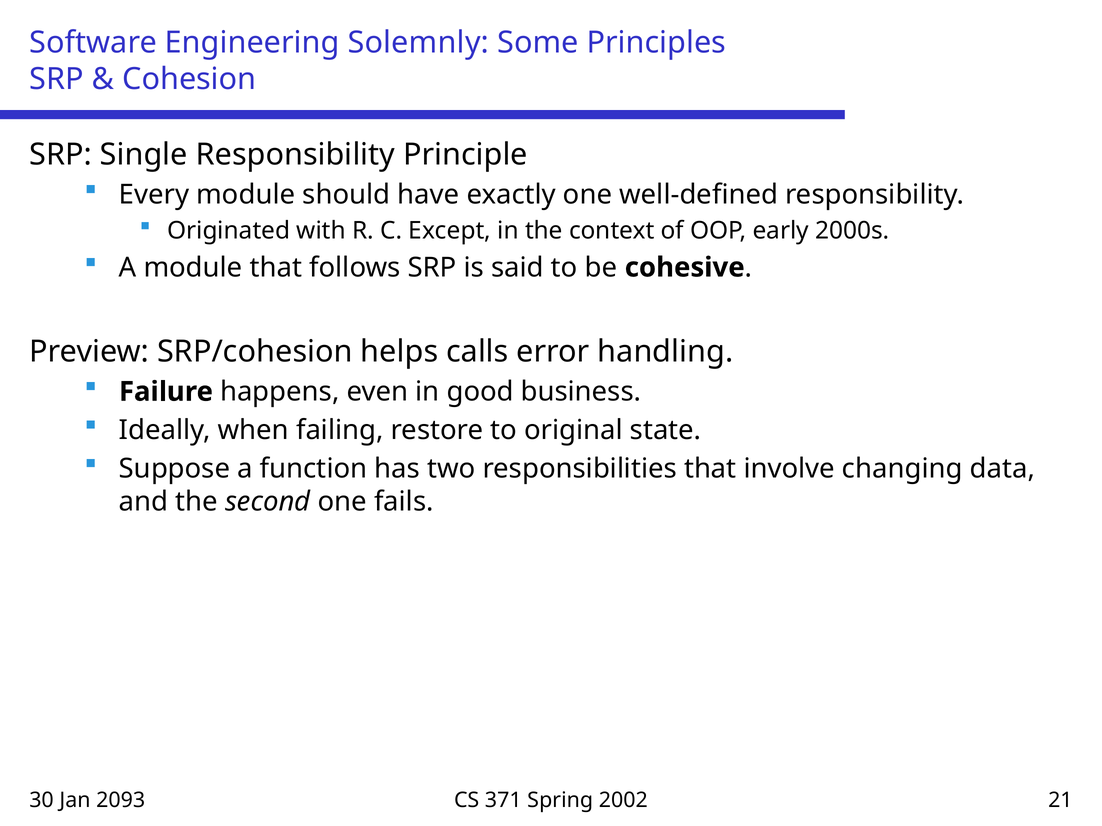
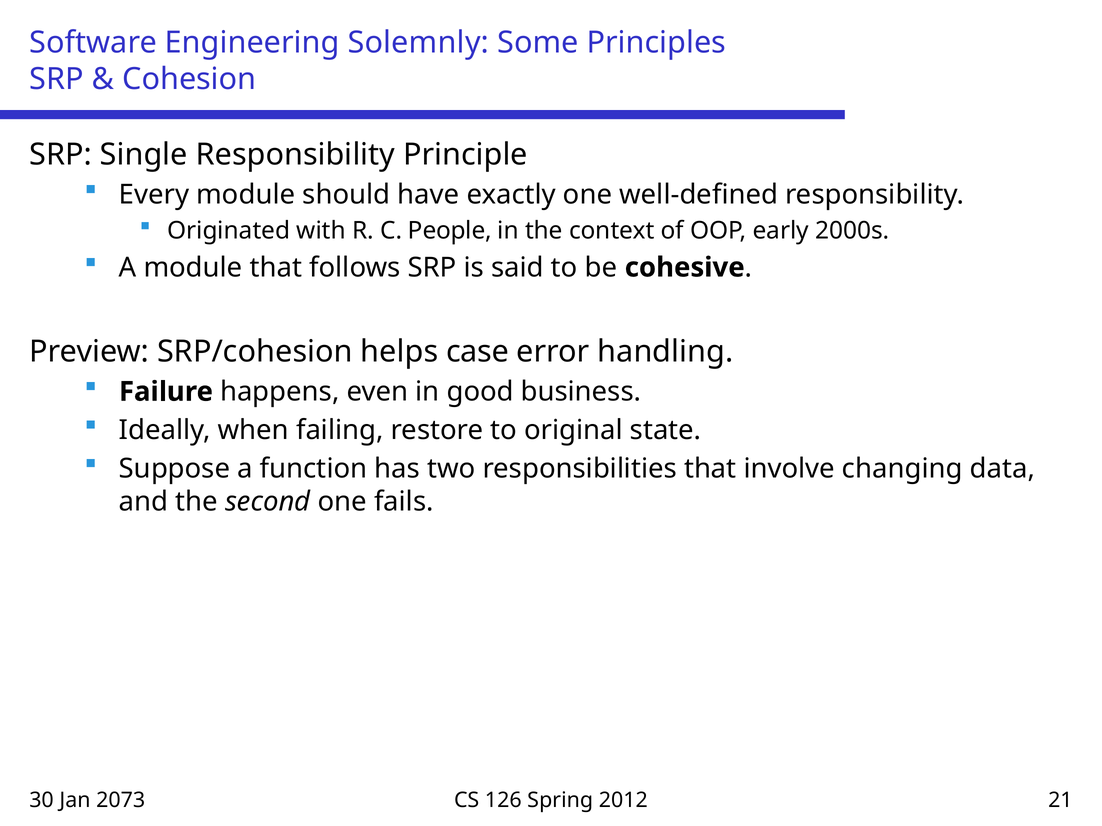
Except: Except -> People
calls: calls -> case
2093: 2093 -> 2073
371: 371 -> 126
2002: 2002 -> 2012
